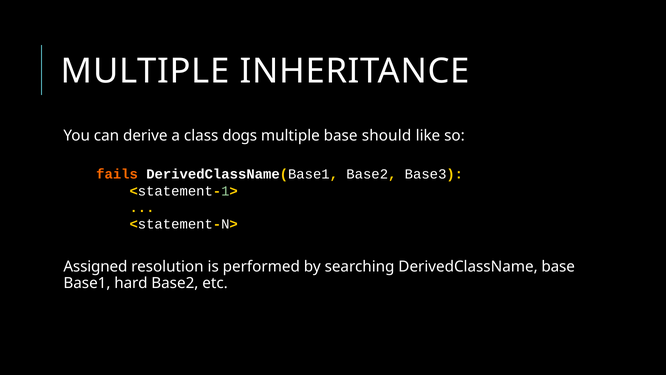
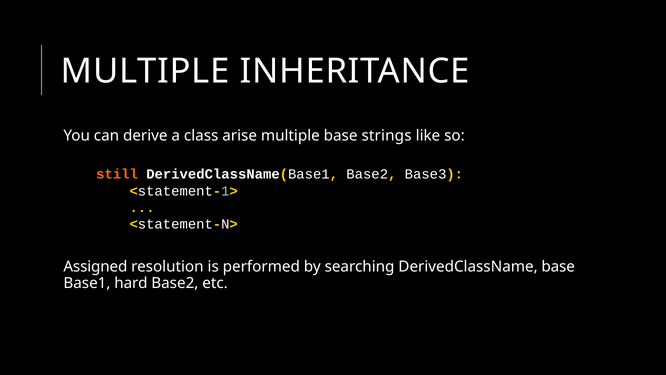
dogs: dogs -> arise
should: should -> strings
fails: fails -> still
